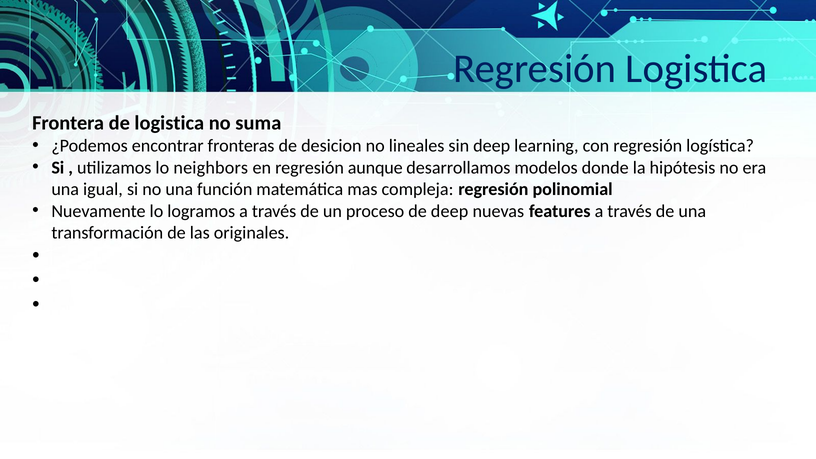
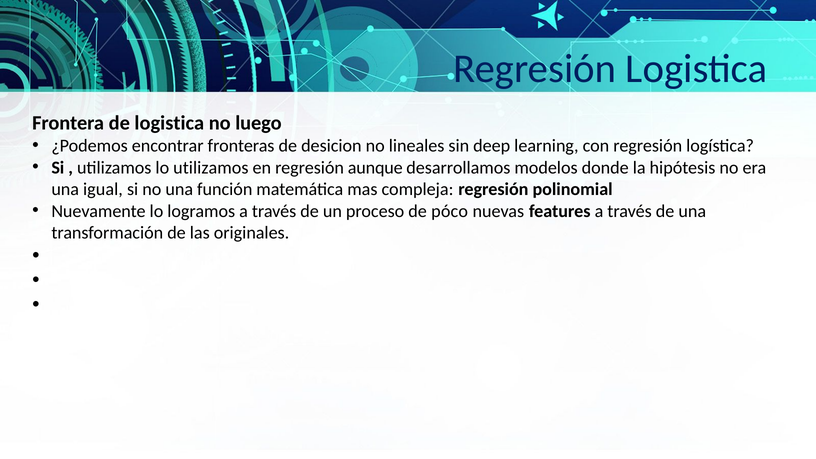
suma: suma -> luego
lo neighbors: neighbors -> utilizamos
de deep: deep -> póco
